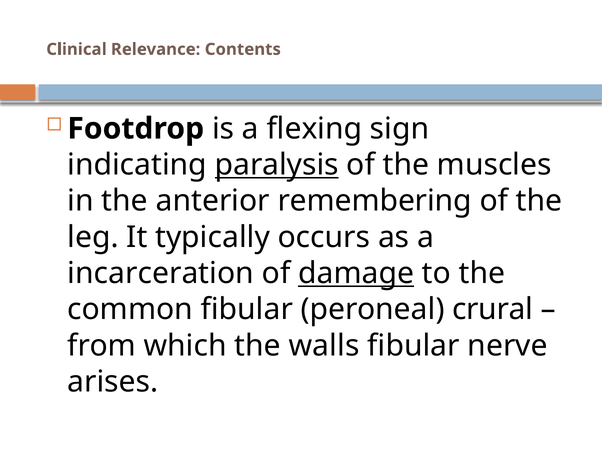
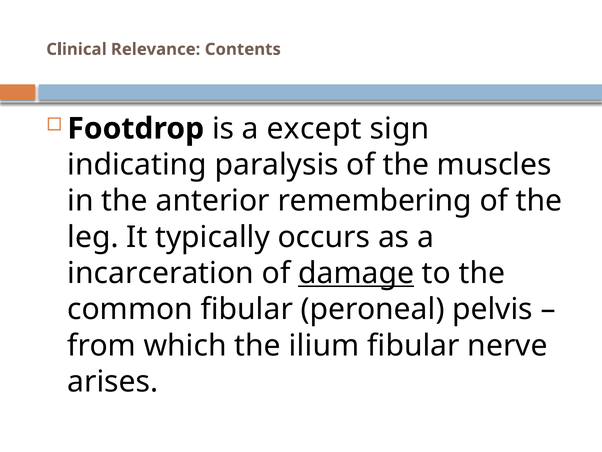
flexing: flexing -> except
paralysis underline: present -> none
crural: crural -> pelvis
walls: walls -> ilium
